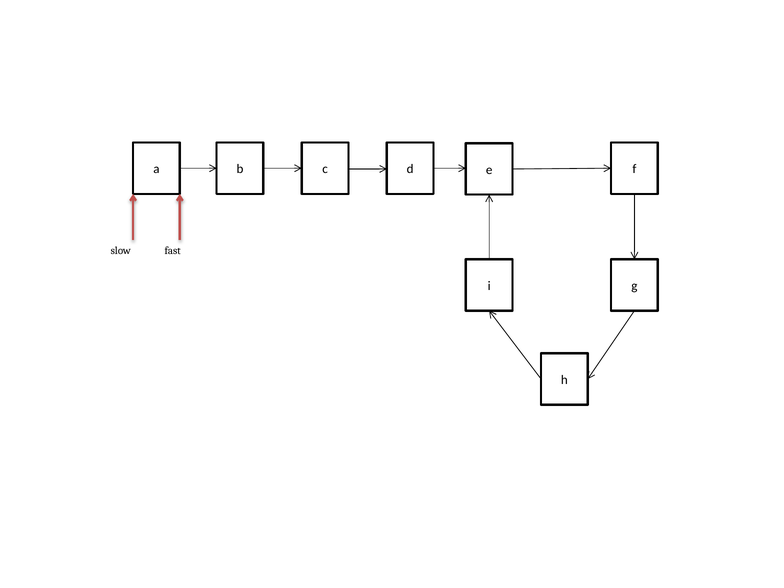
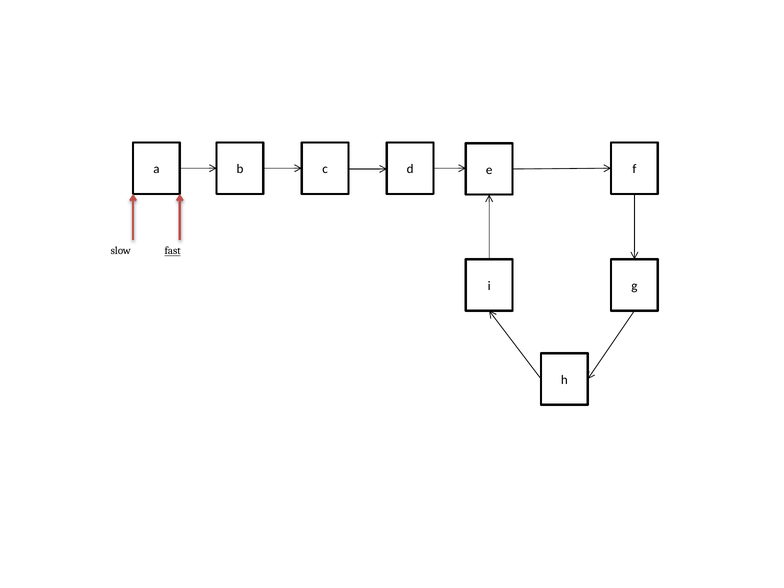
fast underline: none -> present
